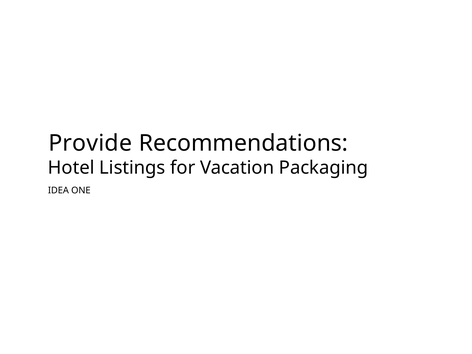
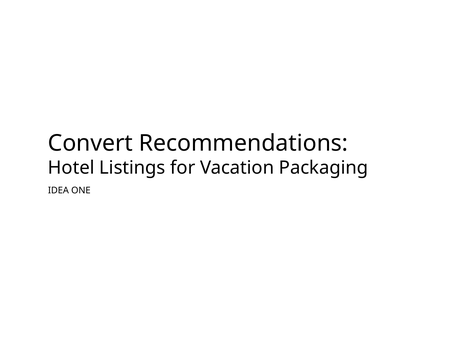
Provide: Provide -> Convert
